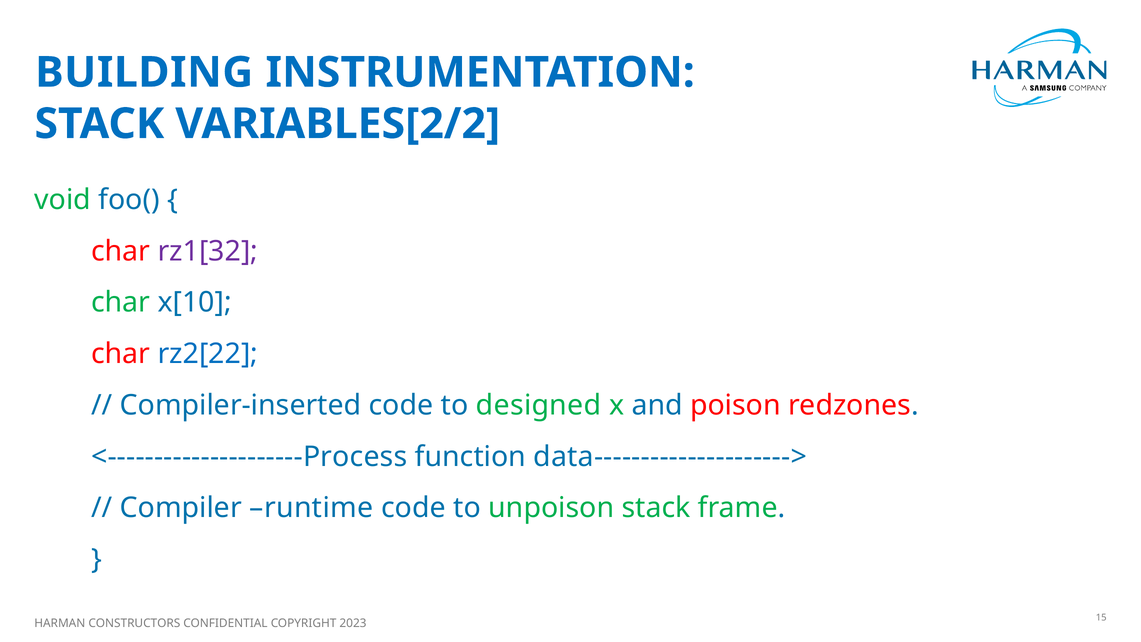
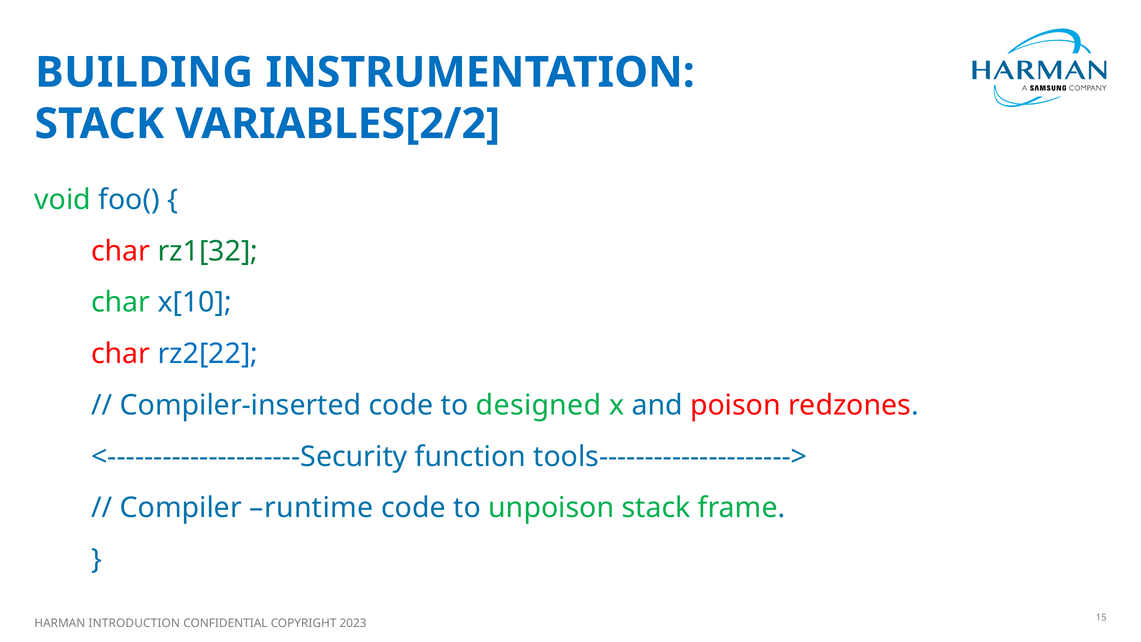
rz1[32 colour: purple -> green
<---------------------Process: <---------------------Process -> <---------------------Security
data--------------------->: data---------------------> -> tools--------------------->
CONSTRUCTORS: CONSTRUCTORS -> INTRODUCTION
